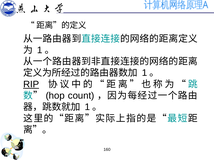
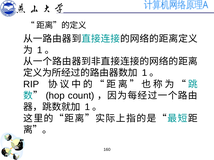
RIP underline: present -> none
